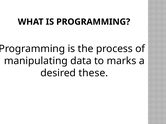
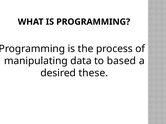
marks: marks -> based
